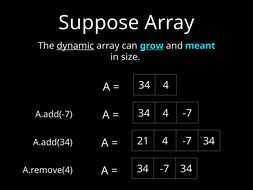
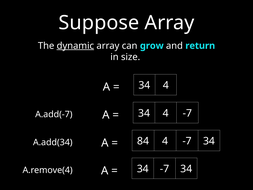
grow underline: present -> none
meant: meant -> return
21: 21 -> 84
